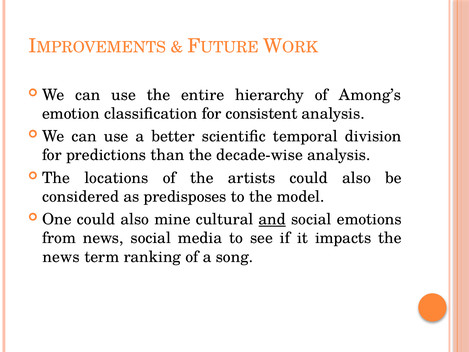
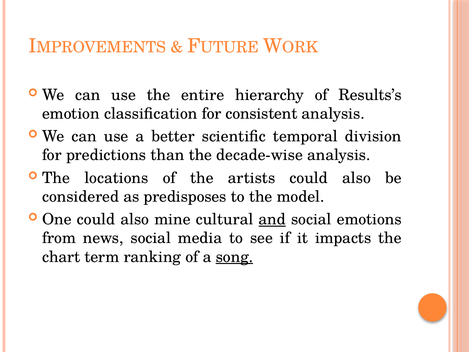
Among’s: Among’s -> Results’s
news at (61, 257): news -> chart
song underline: none -> present
